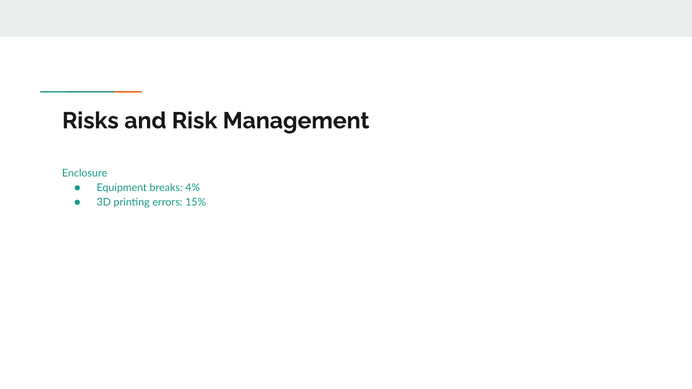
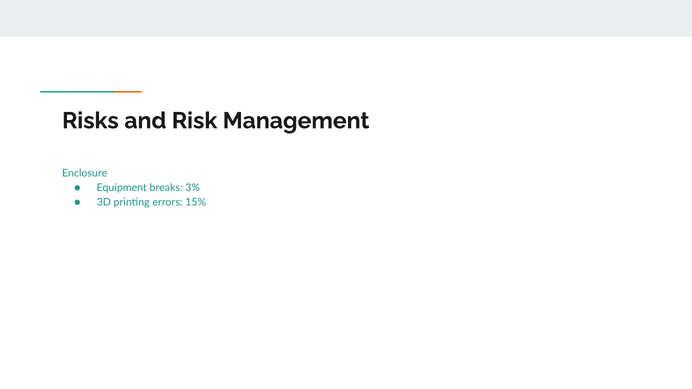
4%: 4% -> 3%
